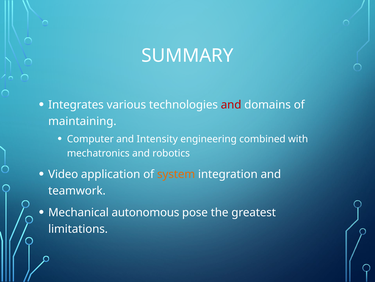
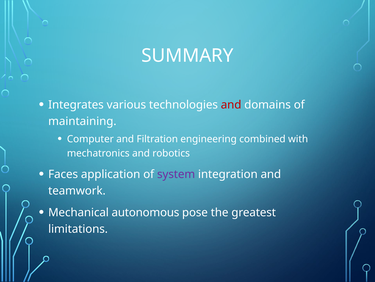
Intensity: Intensity -> Filtration
Video: Video -> Faces
system colour: orange -> purple
